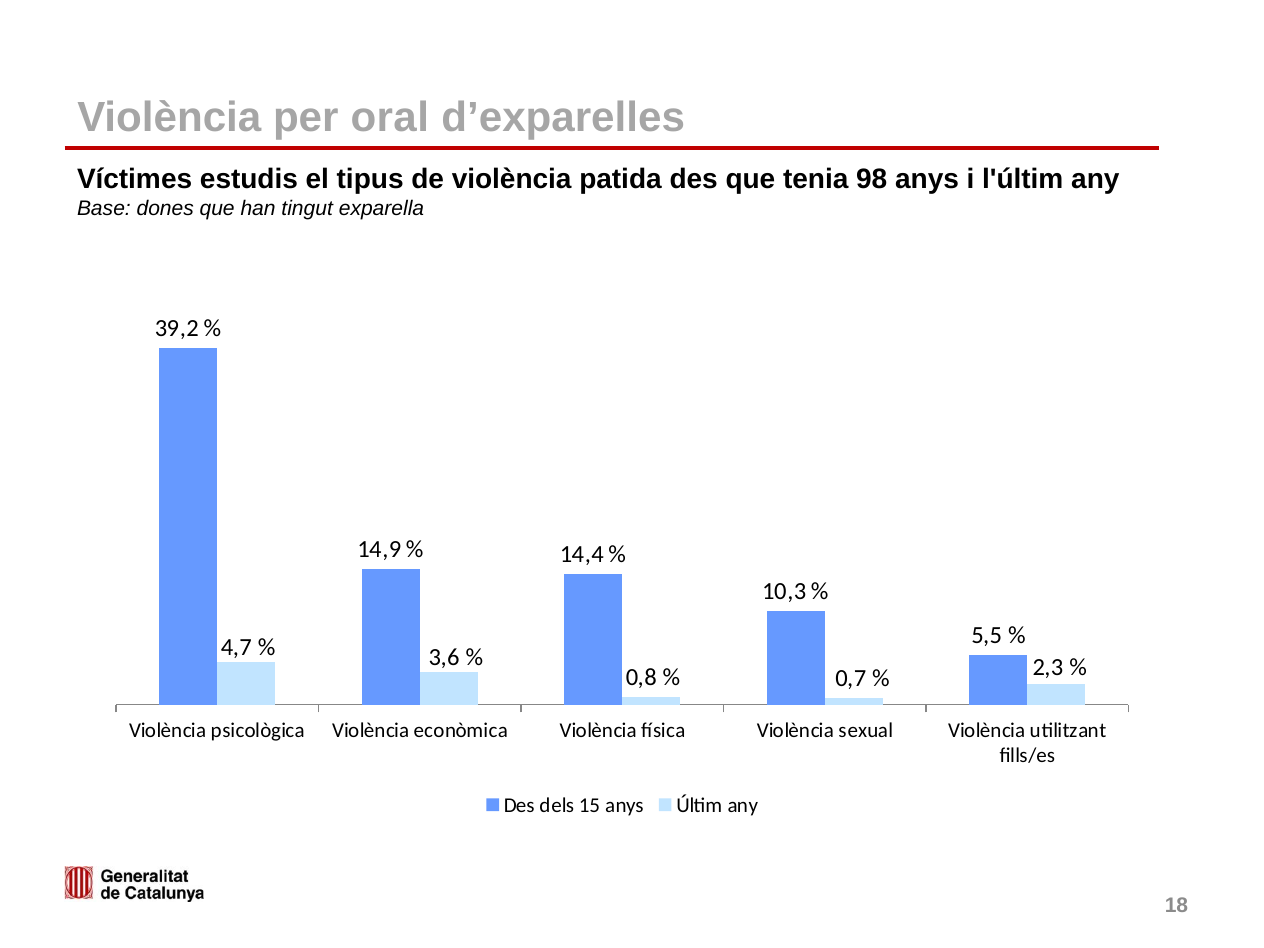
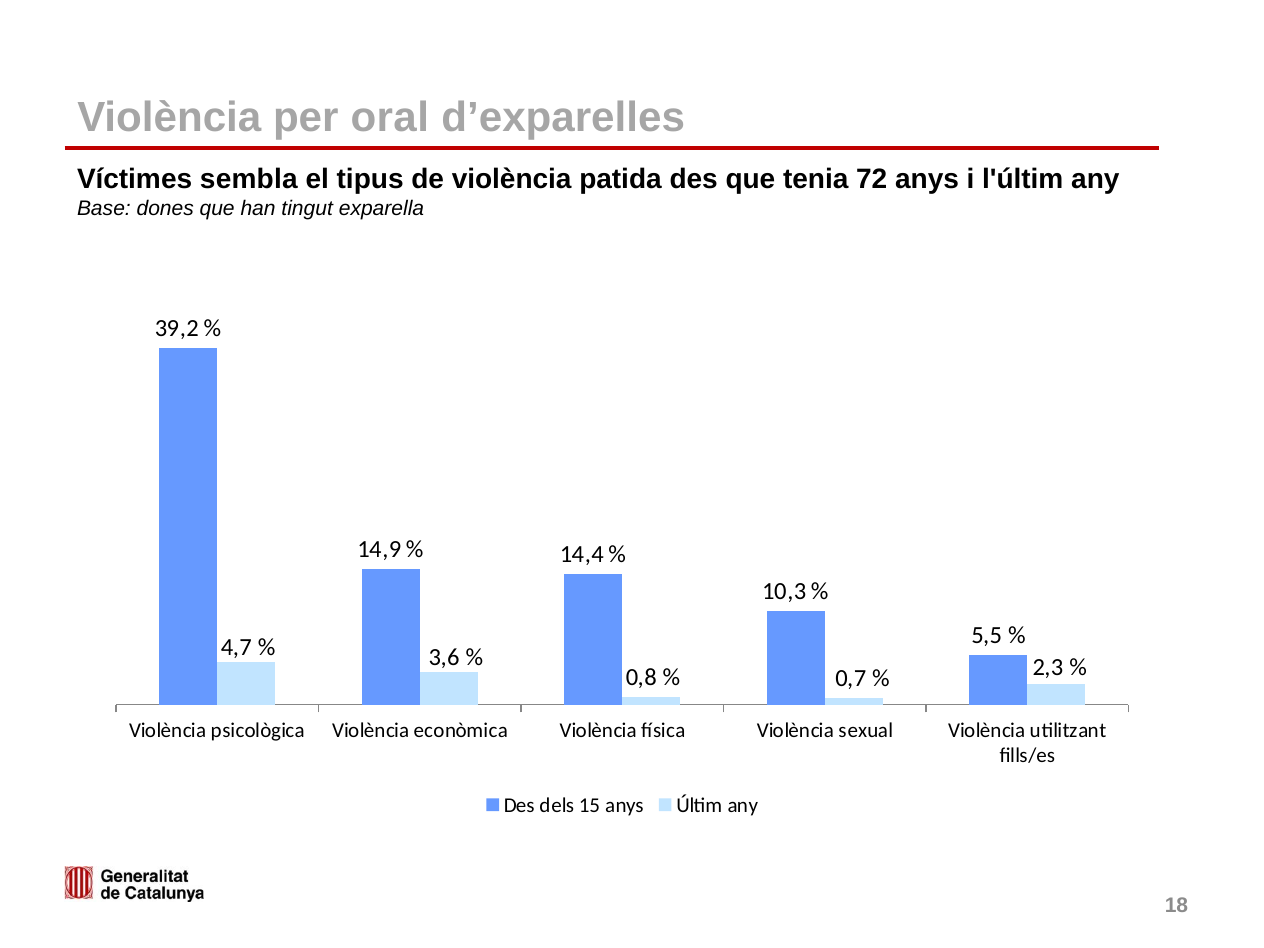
estudis: estudis -> sembla
98: 98 -> 72
